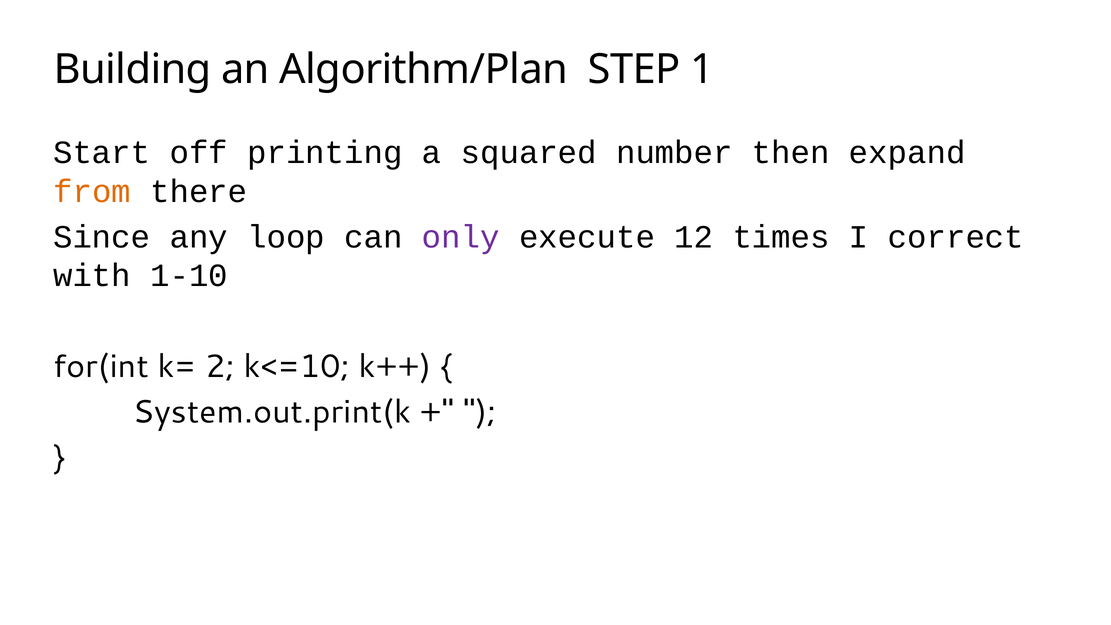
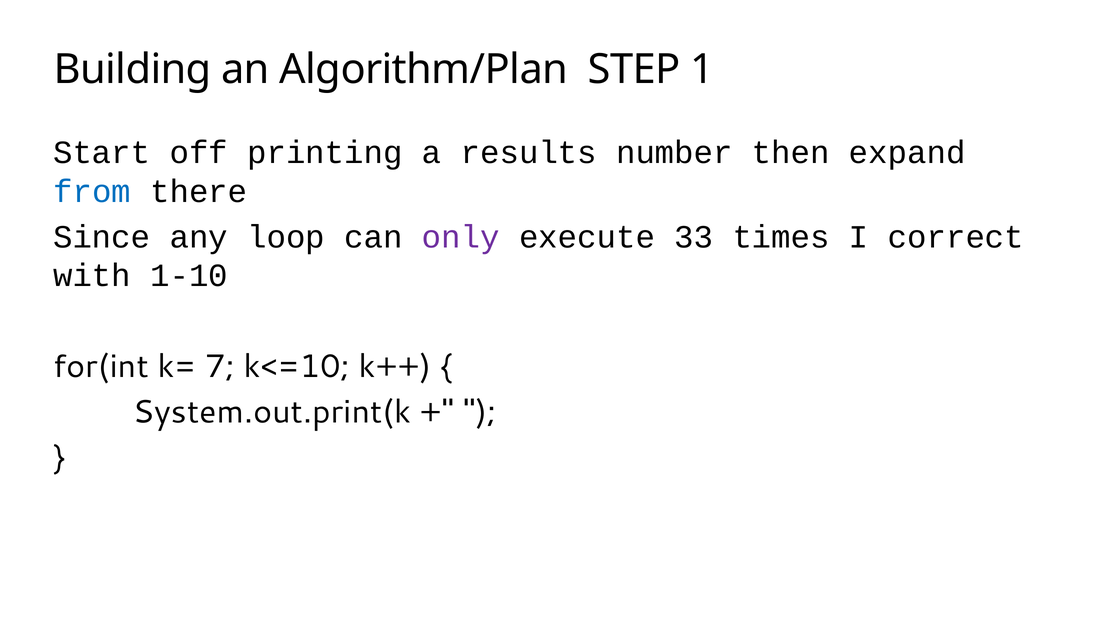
squared: squared -> results
from colour: orange -> blue
12: 12 -> 33
2: 2 -> 7
